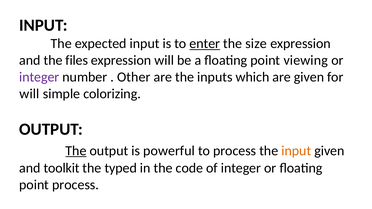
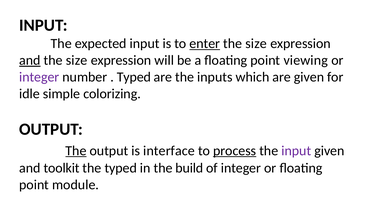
and at (30, 60) underline: none -> present
files at (77, 60): files -> size
Other at (134, 77): Other -> Typed
will at (29, 94): will -> idle
powerful: powerful -> interface
process at (235, 151) underline: none -> present
input at (296, 151) colour: orange -> purple
code: code -> build
point process: process -> module
